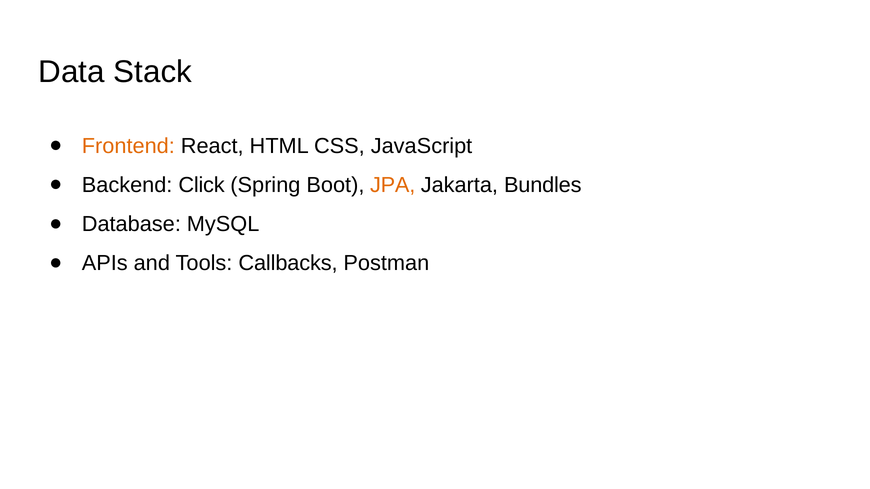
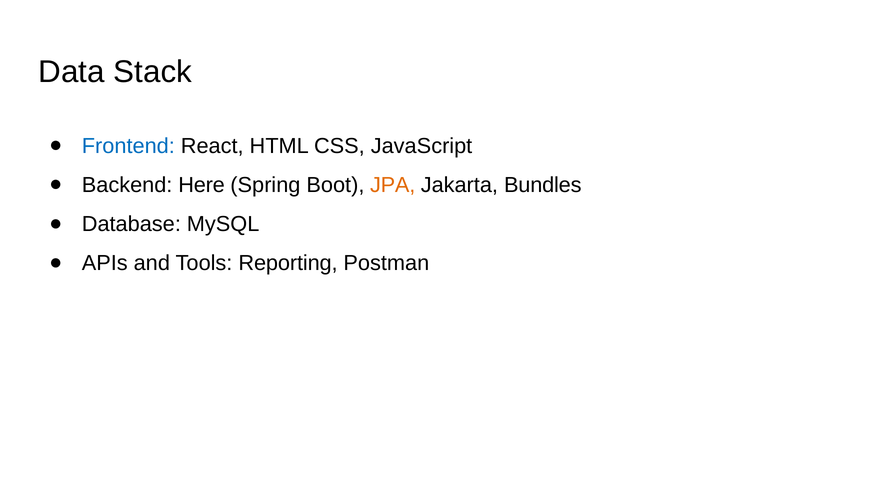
Frontend colour: orange -> blue
Click: Click -> Here
Callbacks: Callbacks -> Reporting
